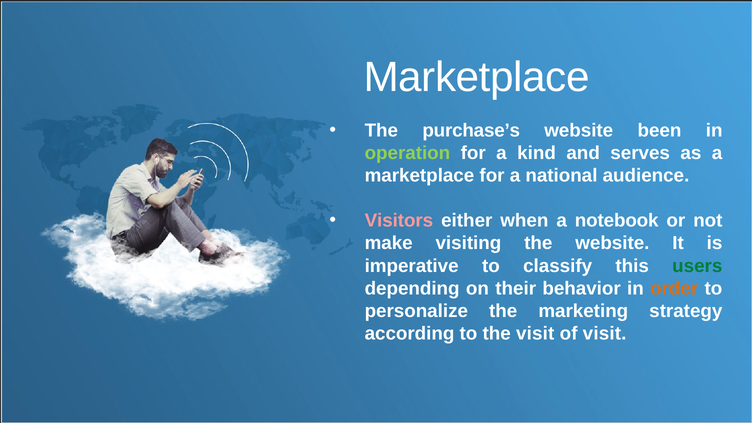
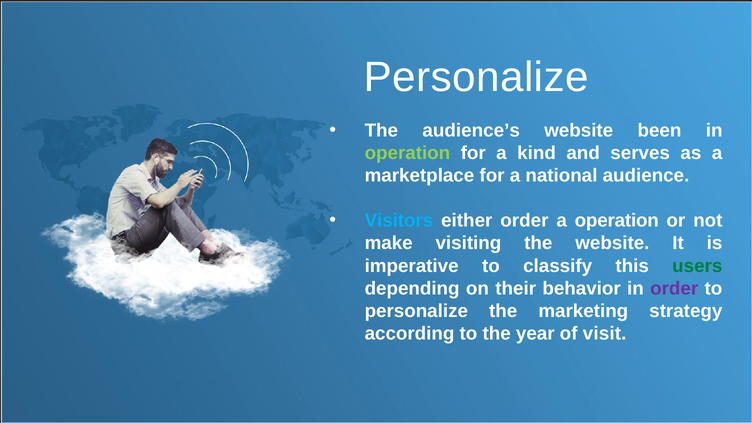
Marketplace at (477, 77): Marketplace -> Personalize
purchase’s: purchase’s -> audience’s
Visitors colour: pink -> light blue
either when: when -> order
a notebook: notebook -> operation
order at (674, 288) colour: orange -> purple
the visit: visit -> year
